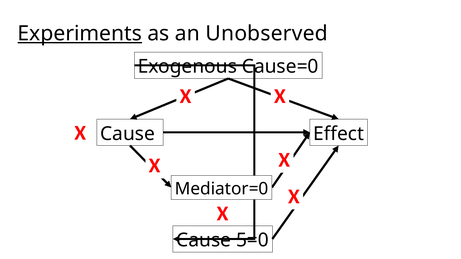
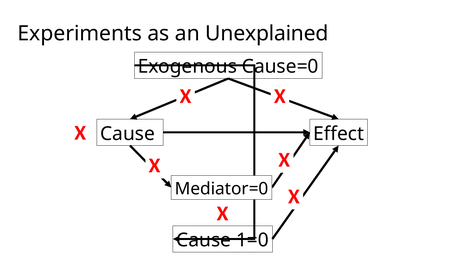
Experiments underline: present -> none
Unobserved: Unobserved -> Unexplained
5=0: 5=0 -> 1=0
